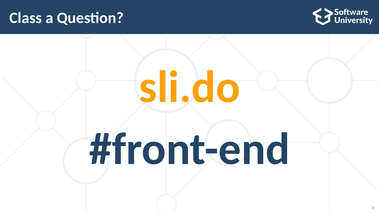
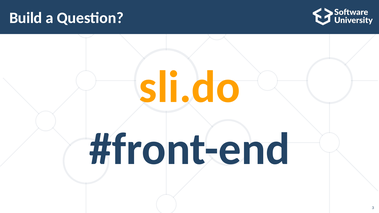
Class: Class -> Build
